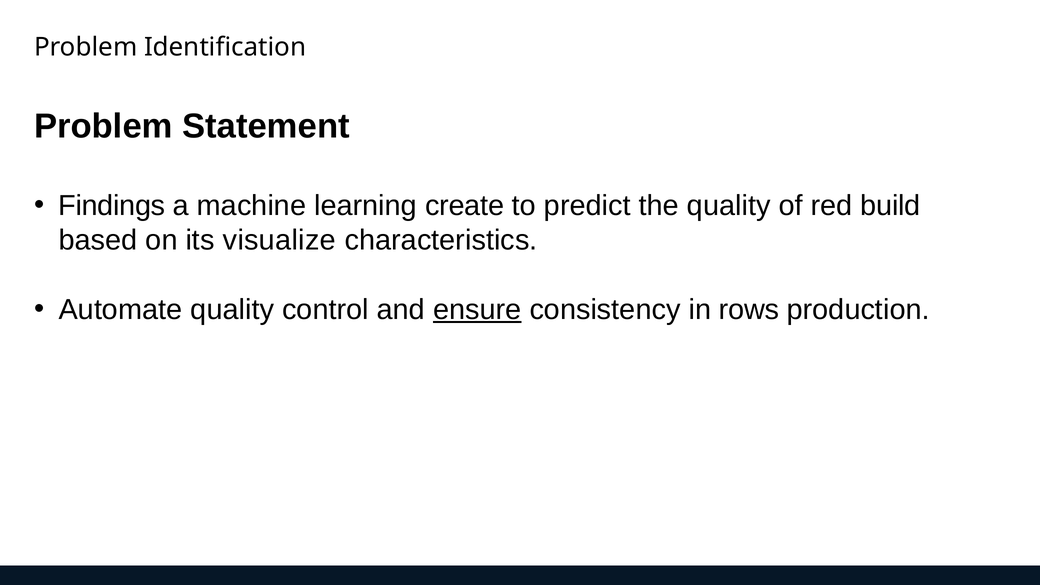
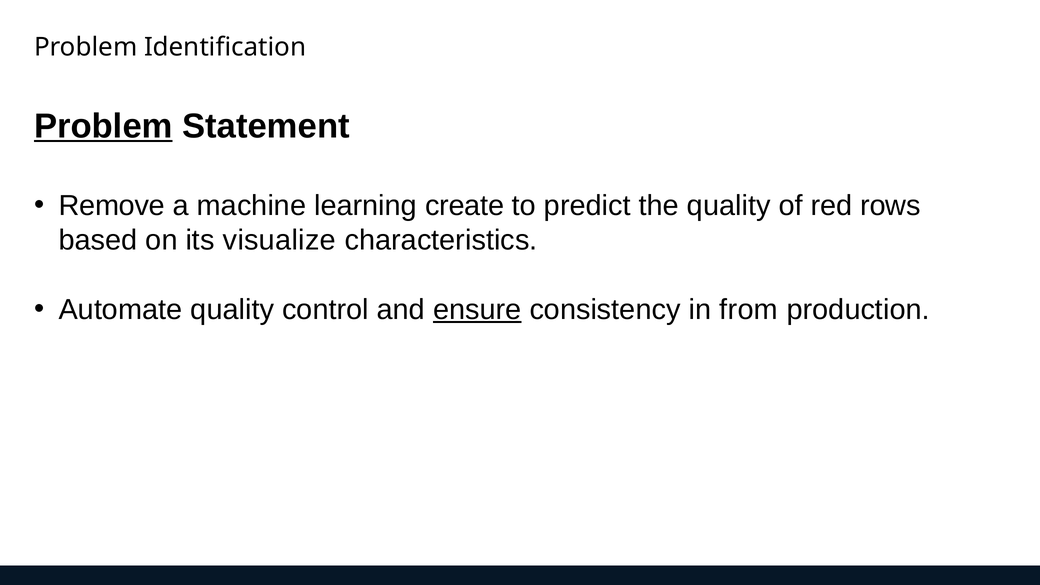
Problem at (103, 126) underline: none -> present
Findings: Findings -> Remove
build: build -> rows
rows: rows -> from
